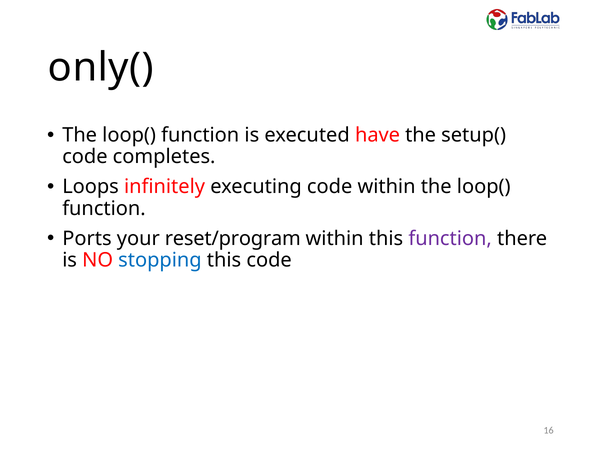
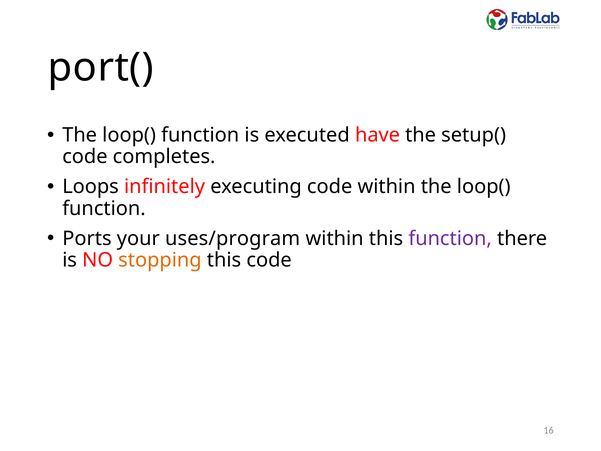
only(: only( -> port(
reset/program: reset/program -> uses/program
stopping colour: blue -> orange
